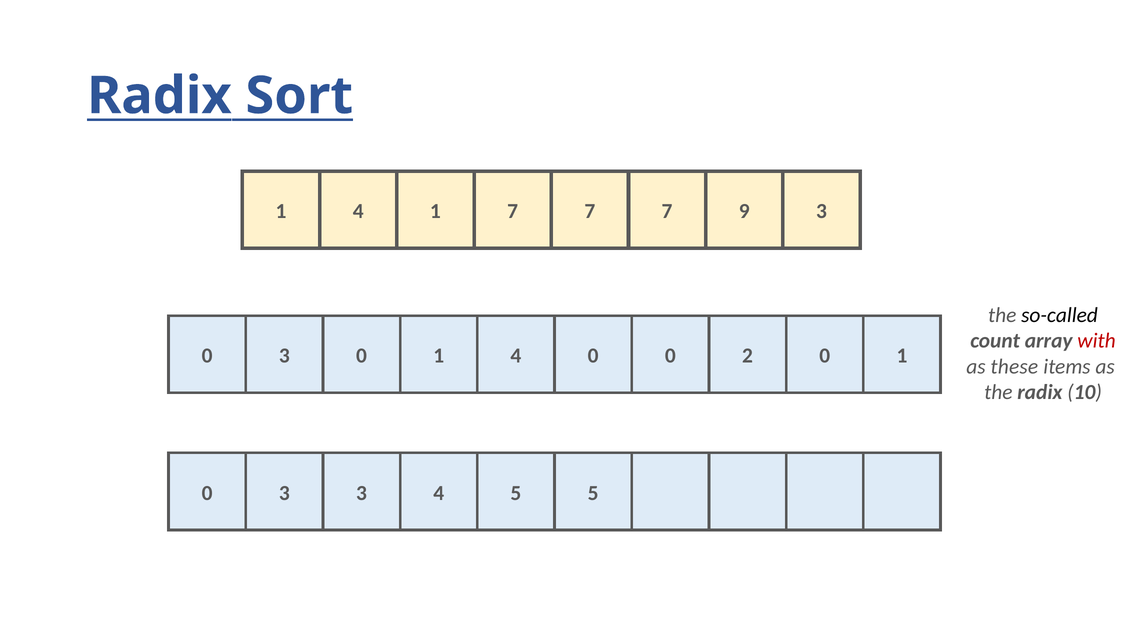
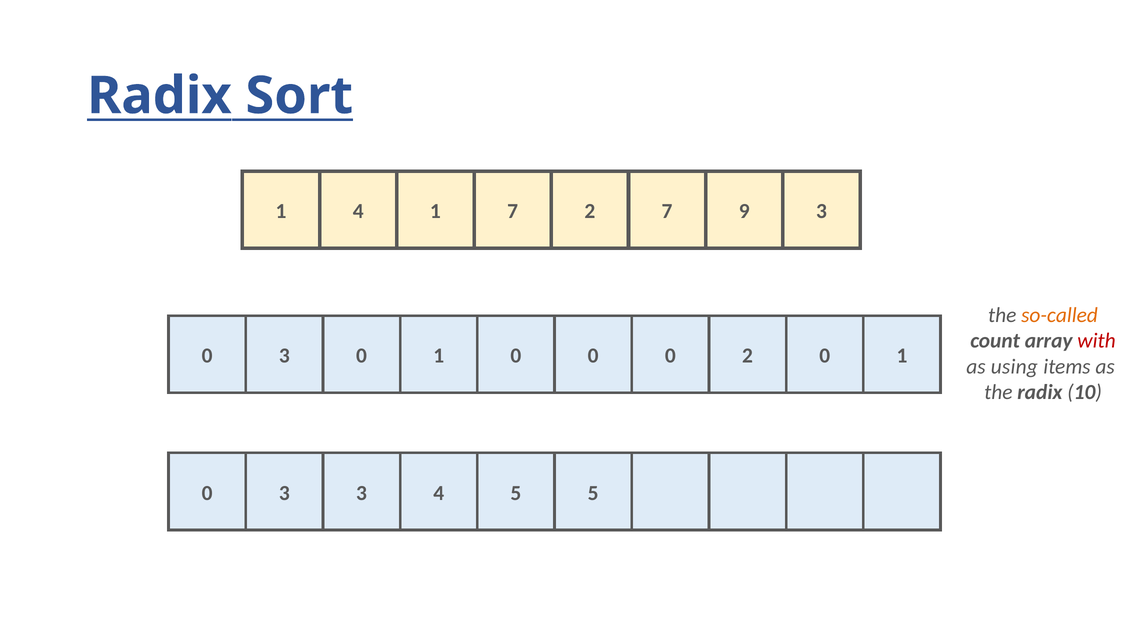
1 7 7: 7 -> 2
so-called colour: black -> orange
0 1 4: 4 -> 0
these: these -> using
